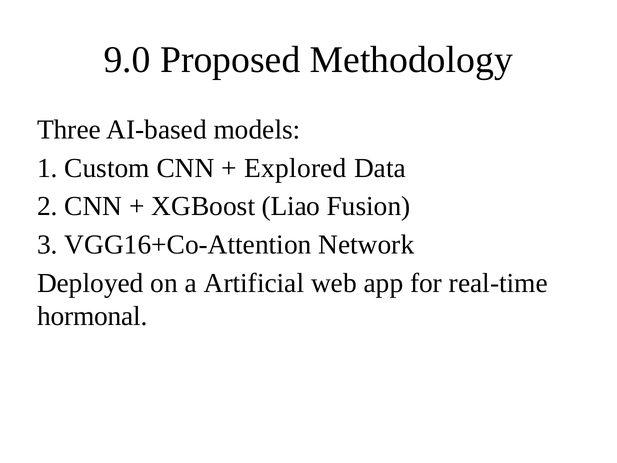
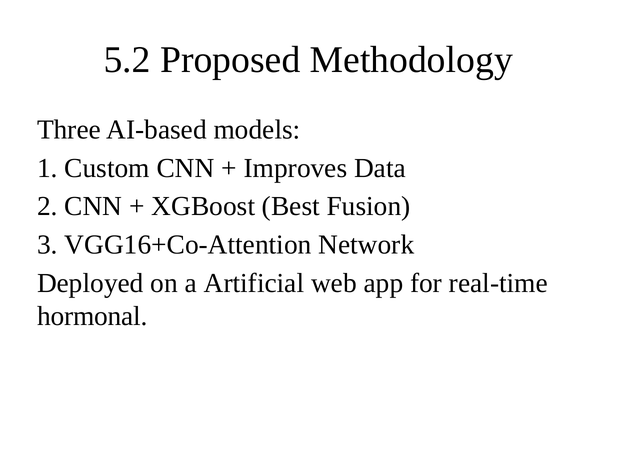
9.0: 9.0 -> 5.2
Explored: Explored -> Improves
Liao: Liao -> Best
